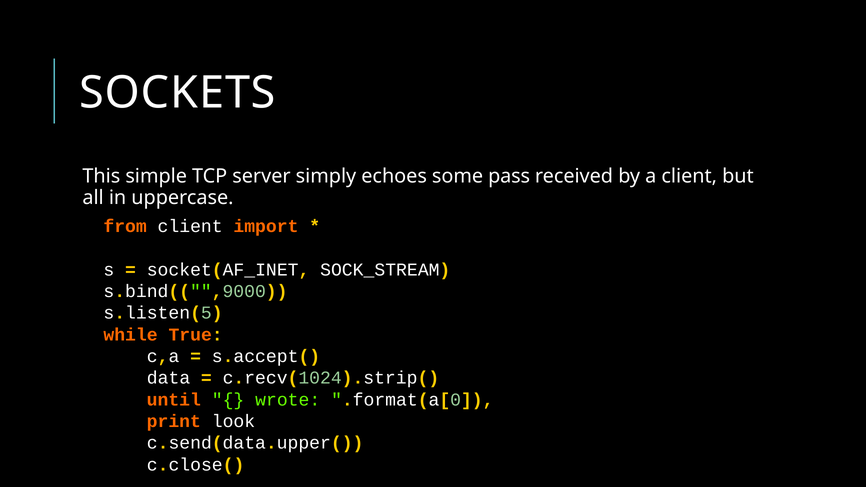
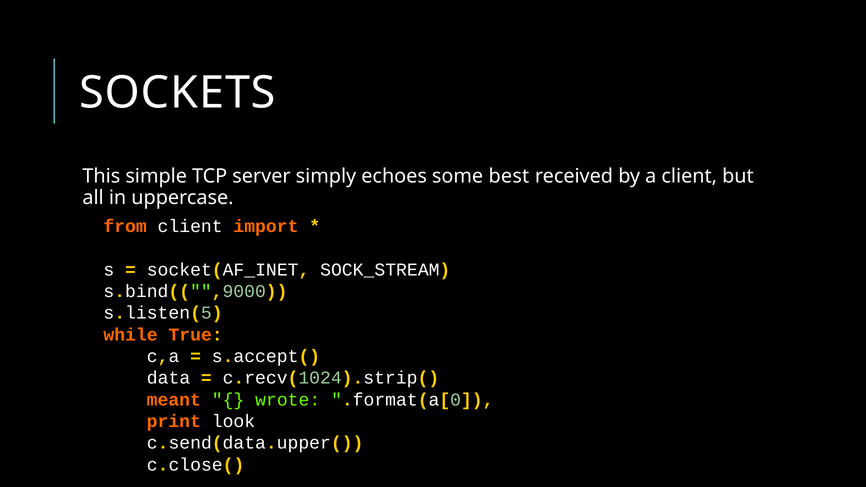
pass: pass -> best
until: until -> meant
